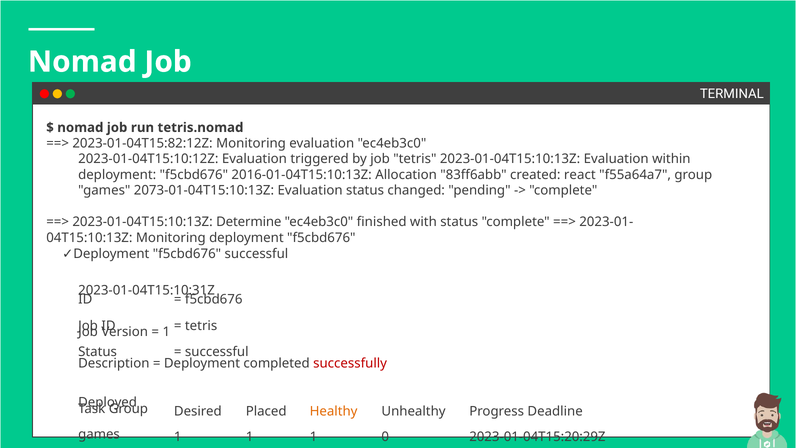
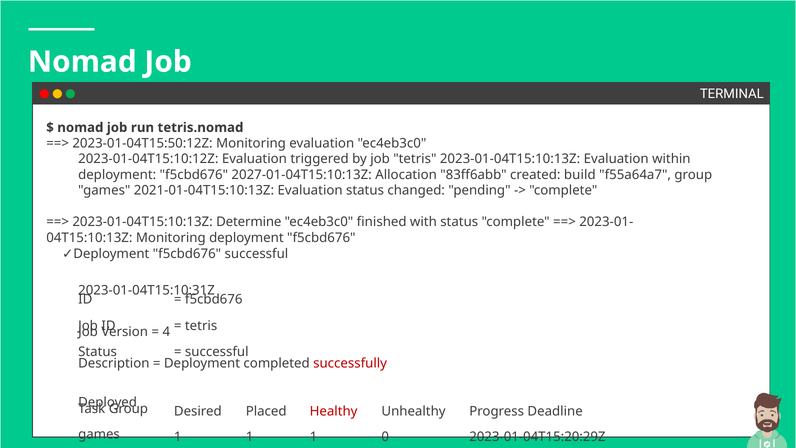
2023-01-04T15:82:12Z: 2023-01-04T15:82:12Z -> 2023-01-04T15:50:12Z
2016-01-04T15:10:13Z: 2016-01-04T15:10:13Z -> 2027-01-04T15:10:13Z
react: react -> build
2073-01-04T15:10:13Z: 2073-01-04T15:10:13Z -> 2021-01-04T15:10:13Z
1 at (166, 332): 1 -> 4
Healthy colour: orange -> red
